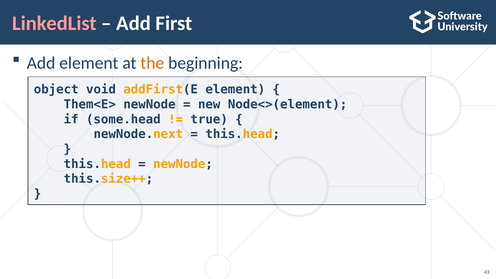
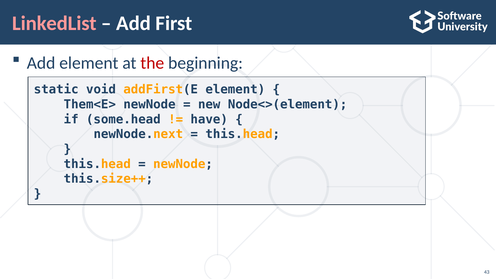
the colour: orange -> red
object: object -> static
true: true -> have
